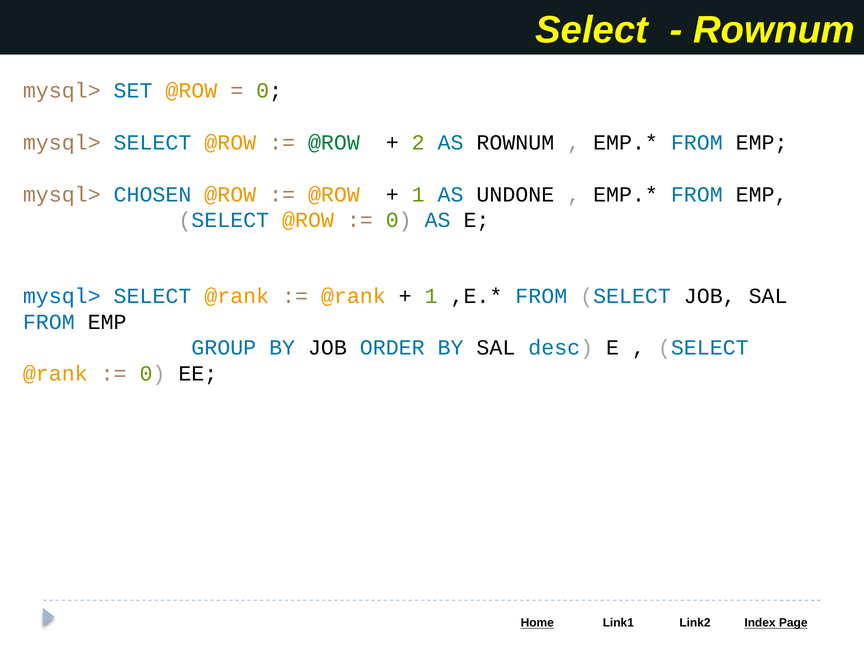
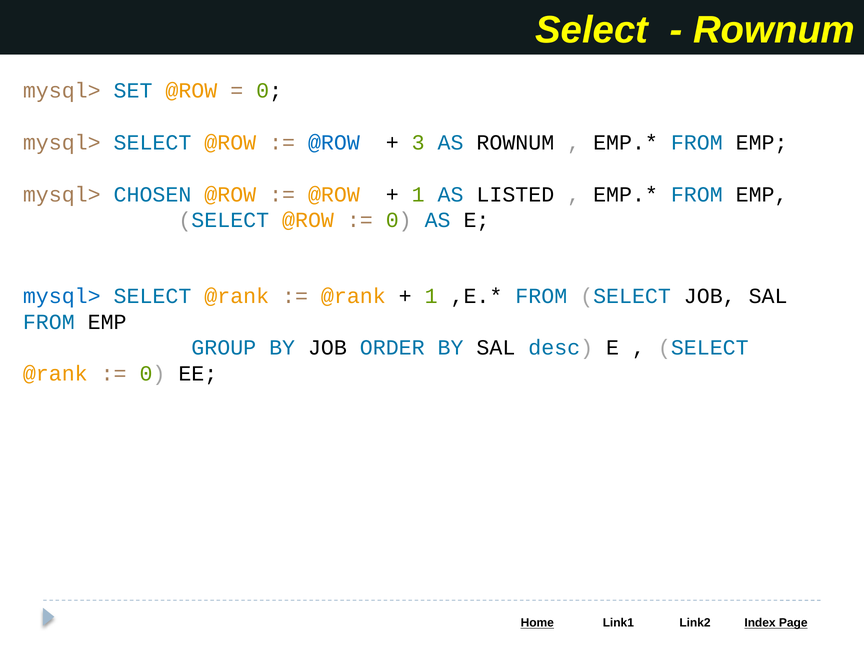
@ROW at (334, 143) colour: green -> blue
2: 2 -> 3
UNDONE: UNDONE -> LISTED
